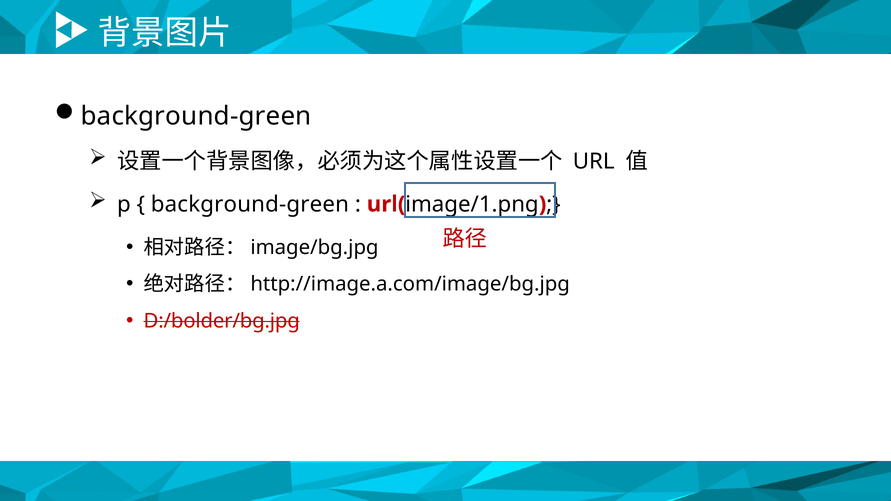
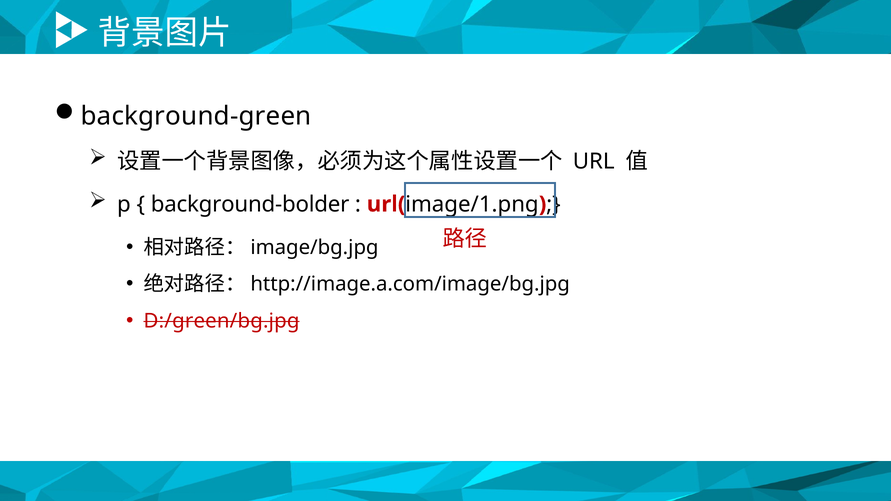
background-green at (250, 204): background-green -> background-bolder
D:/bolder/bg.jpg: D:/bolder/bg.jpg -> D:/green/bg.jpg
